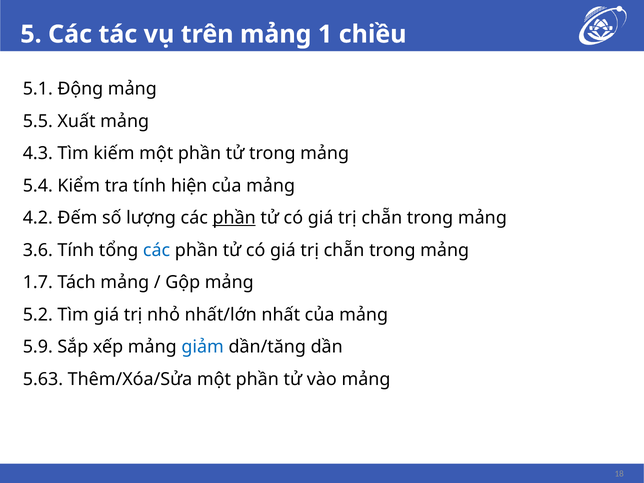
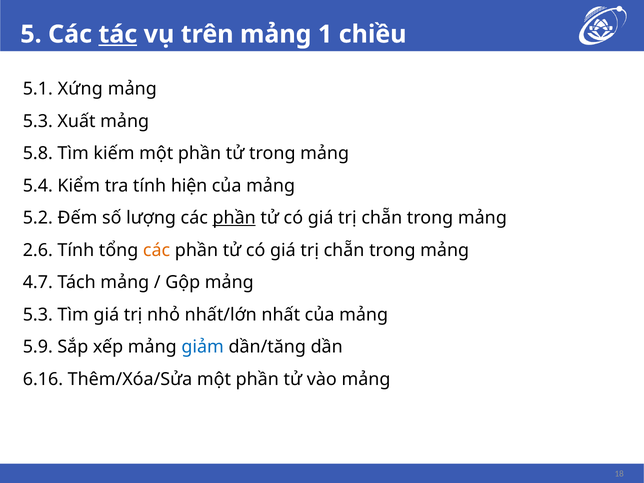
tác underline: none -> present
Động: Động -> Xứng
5.5 at (38, 121): 5.5 -> 5.3
4.3: 4.3 -> 5.8
4.2: 4.2 -> 5.2
3.6: 3.6 -> 2.6
các at (157, 250) colour: blue -> orange
1.7: 1.7 -> 4.7
5.2 at (38, 315): 5.2 -> 5.3
5.63: 5.63 -> 6.16
